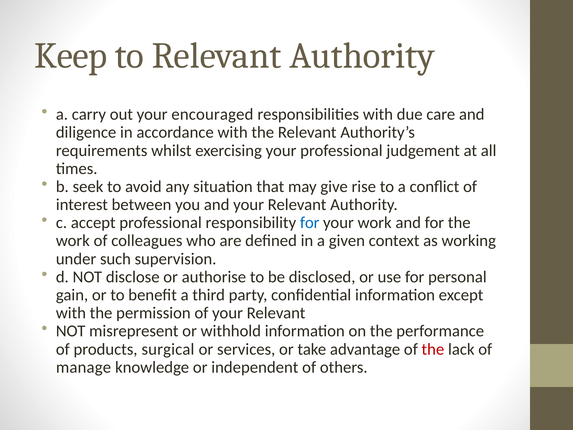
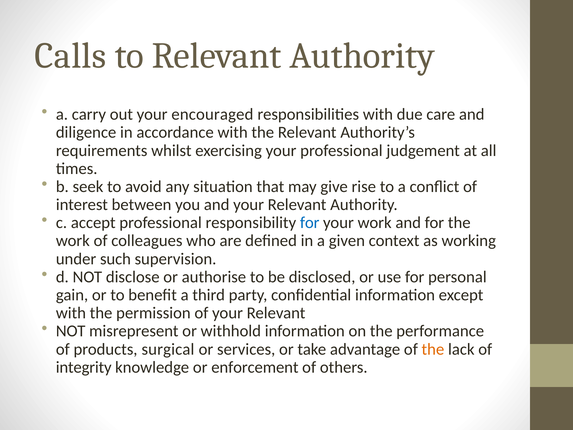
Keep: Keep -> Calls
the at (433, 349) colour: red -> orange
manage: manage -> integrity
independent: independent -> enforcement
